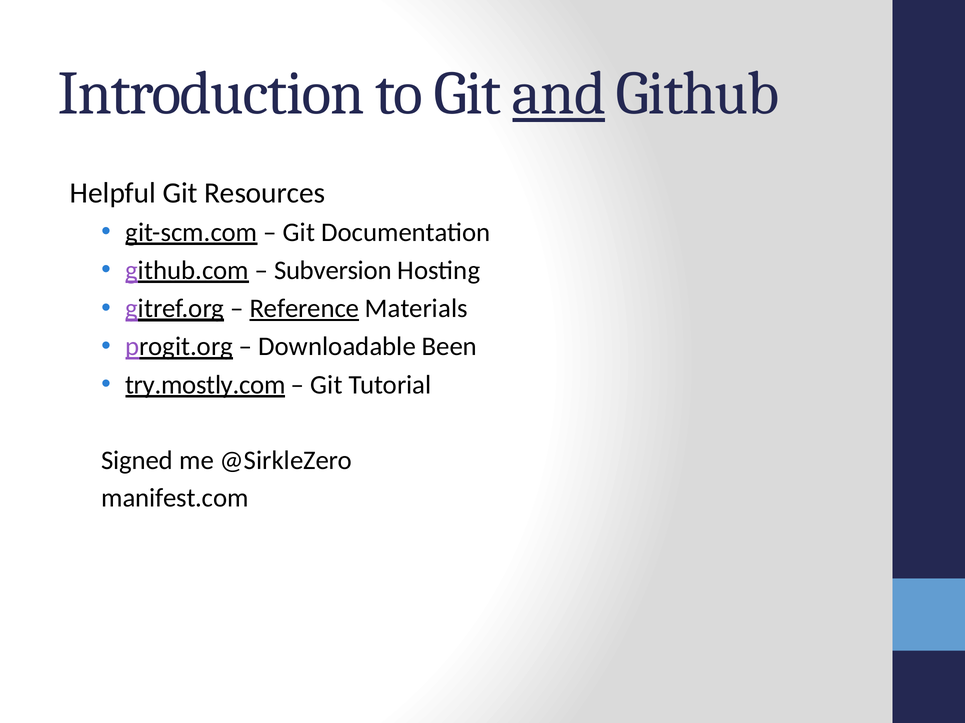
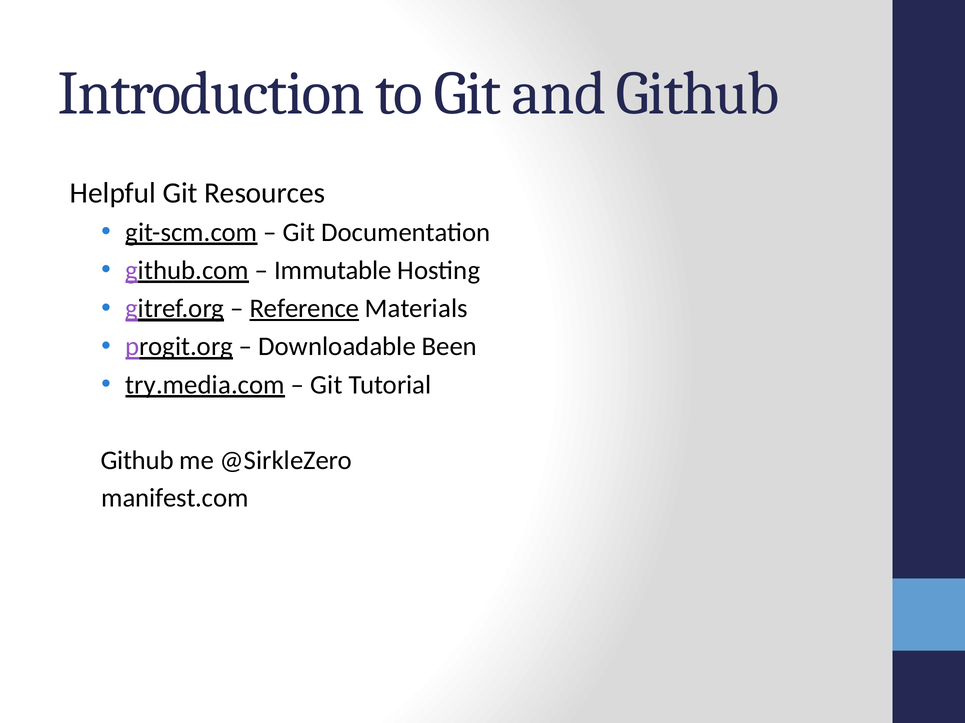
and underline: present -> none
Subversion: Subversion -> Immutable
try.mostly.com: try.mostly.com -> try.media.com
Signed at (137, 461): Signed -> Github
